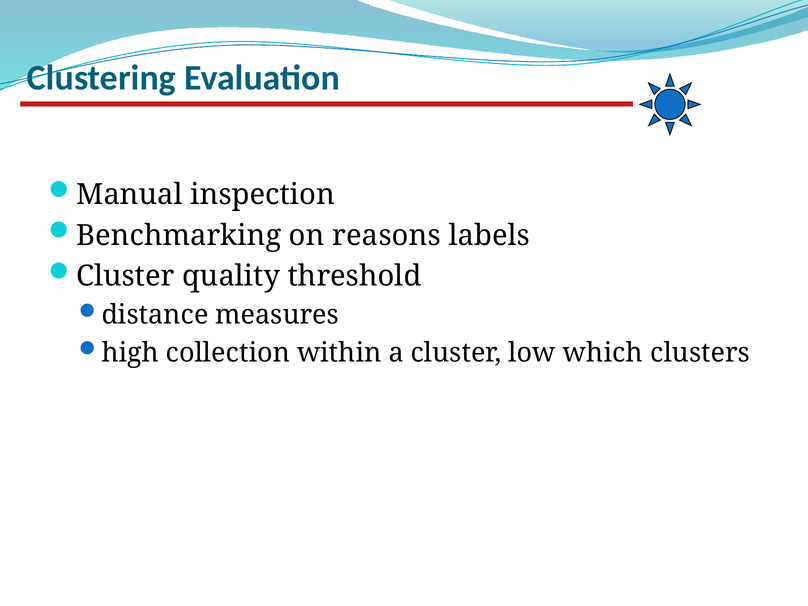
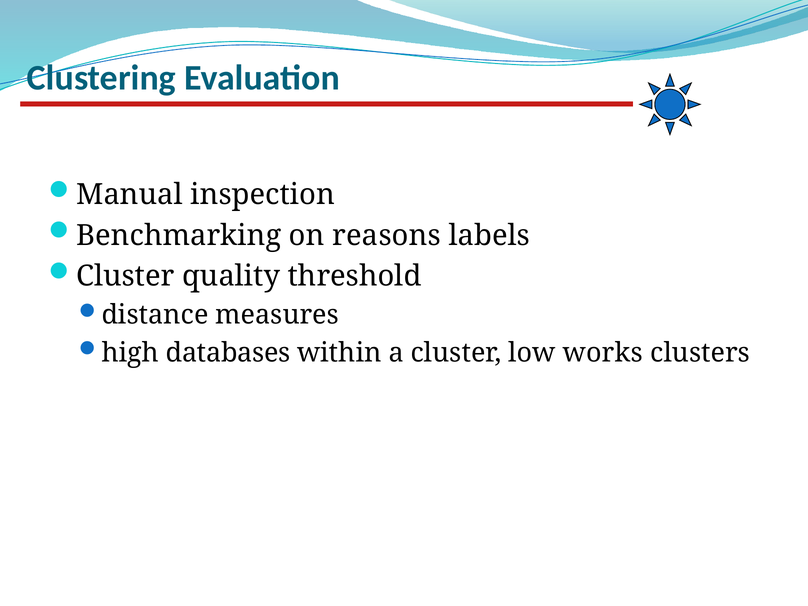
collection: collection -> databases
which: which -> works
